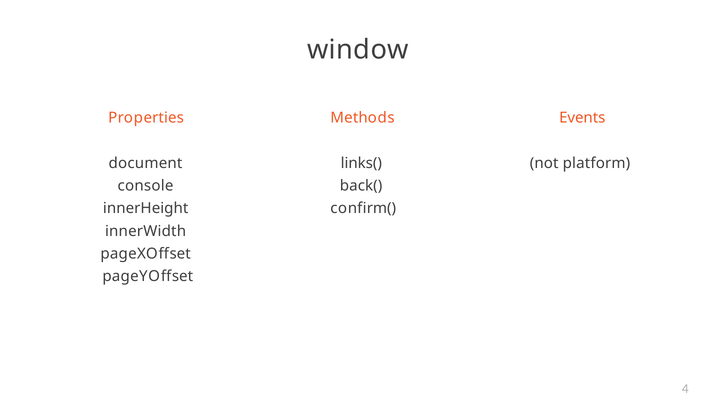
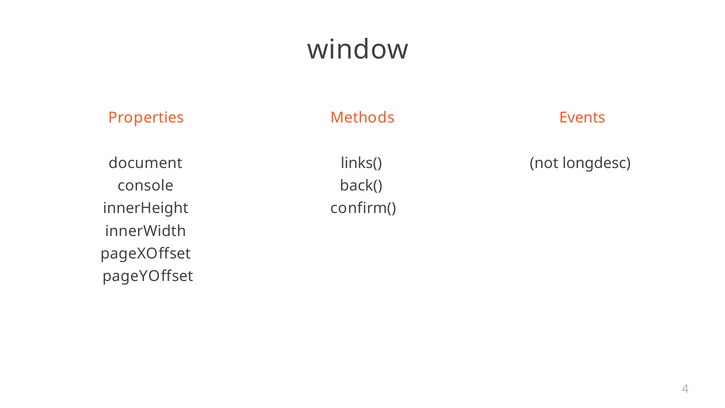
platform: platform -> longdesc
